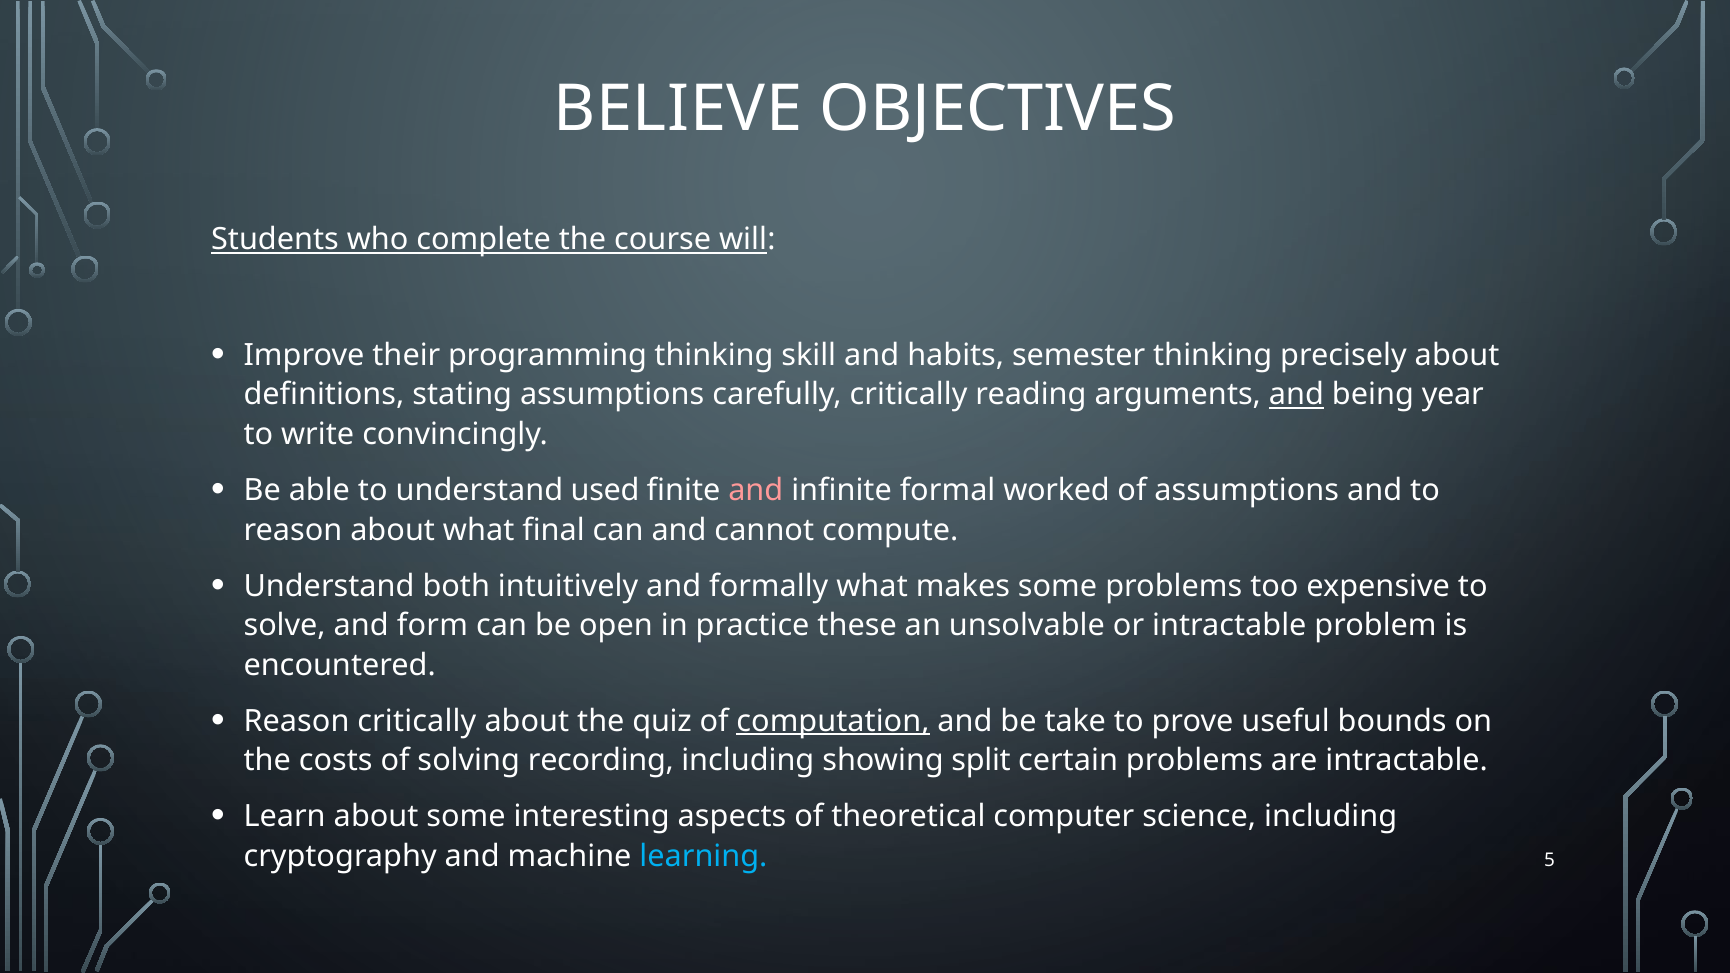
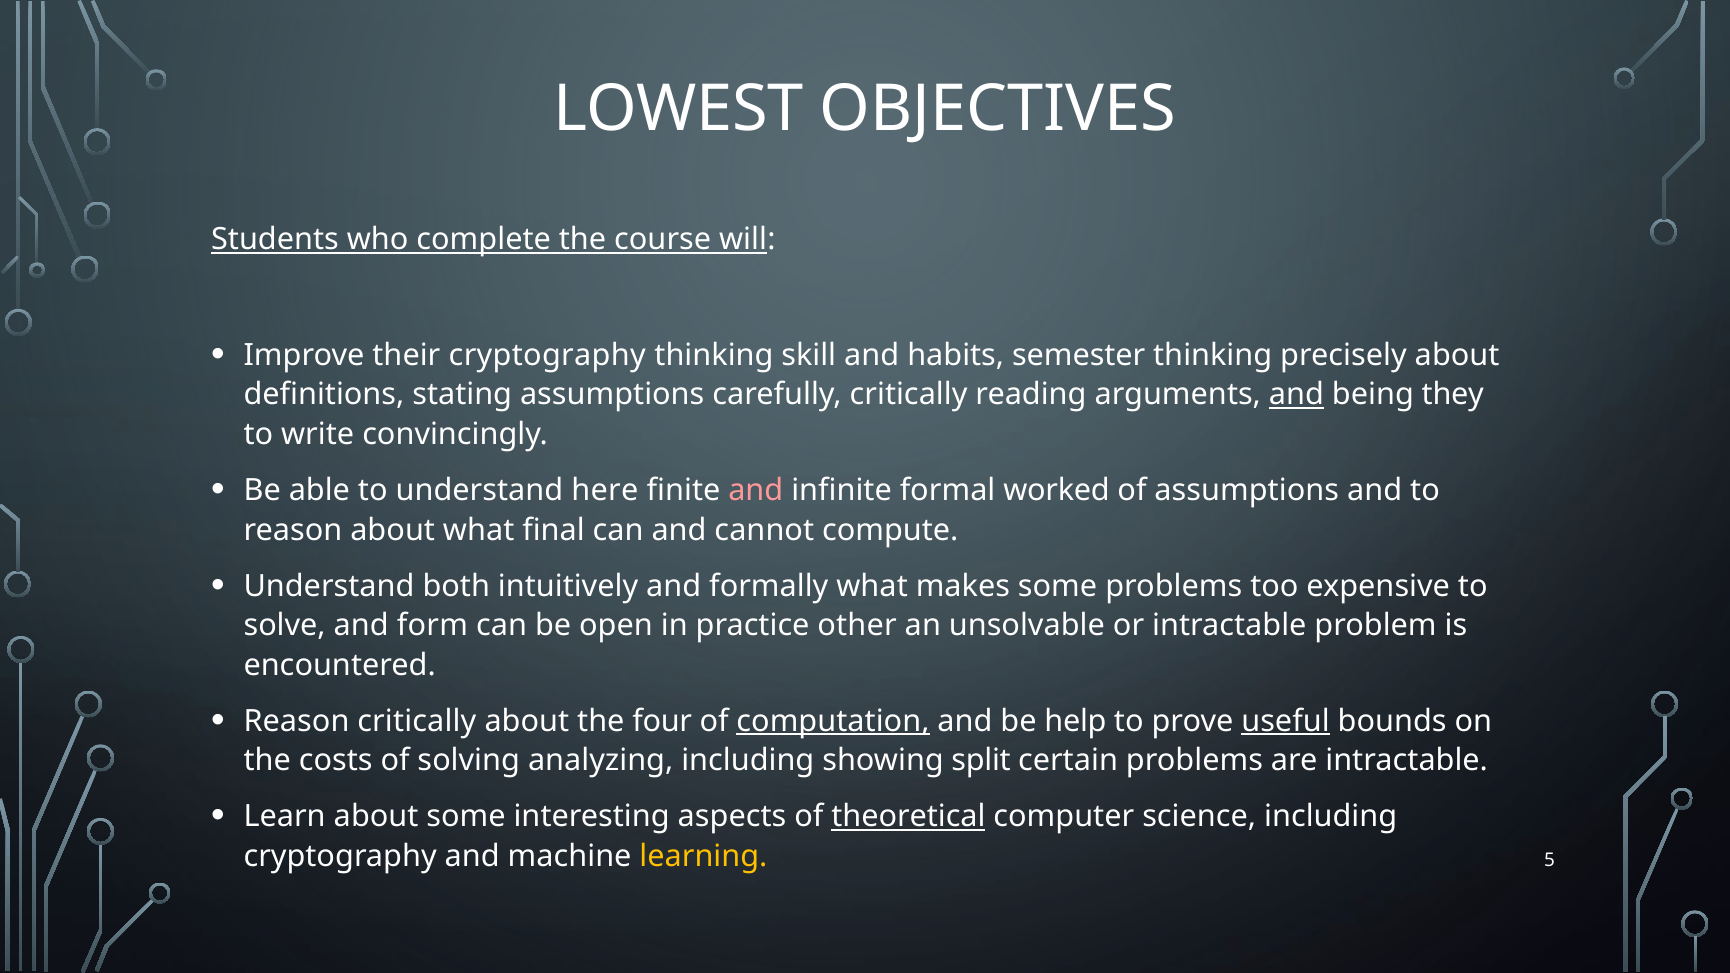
BELIEVE: BELIEVE -> LOWEST
their programming: programming -> cryptography
year: year -> they
used: used -> here
these: these -> other
quiz: quiz -> four
take: take -> help
useful underline: none -> present
recording: recording -> analyzing
theoretical underline: none -> present
learning colour: light blue -> yellow
